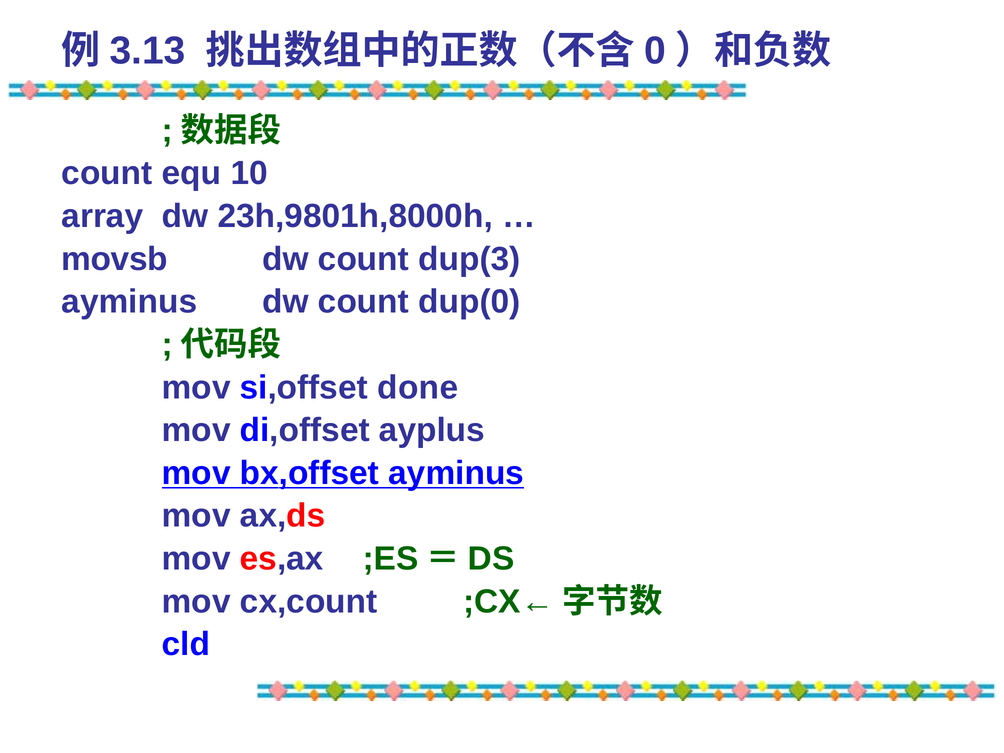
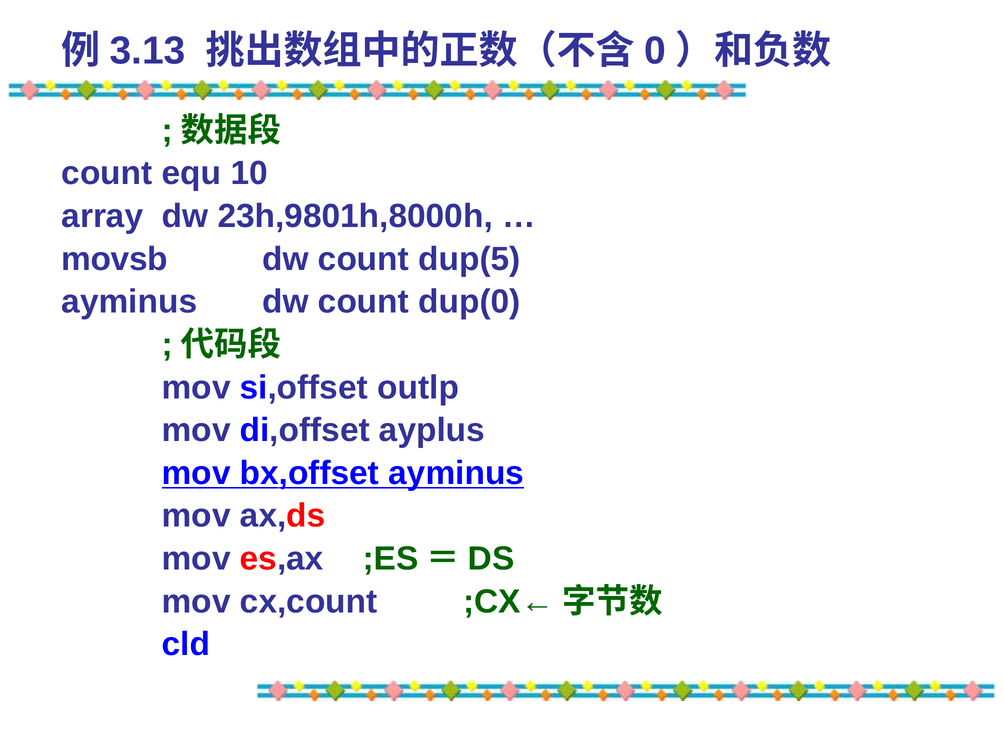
dup(3: dup(3 -> dup(5
done: done -> outlp
